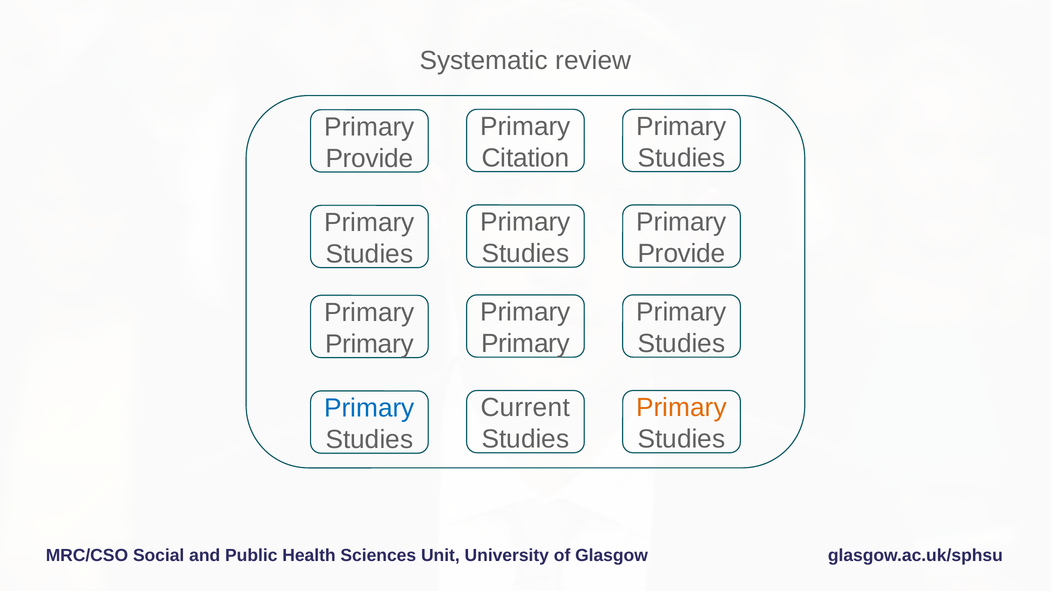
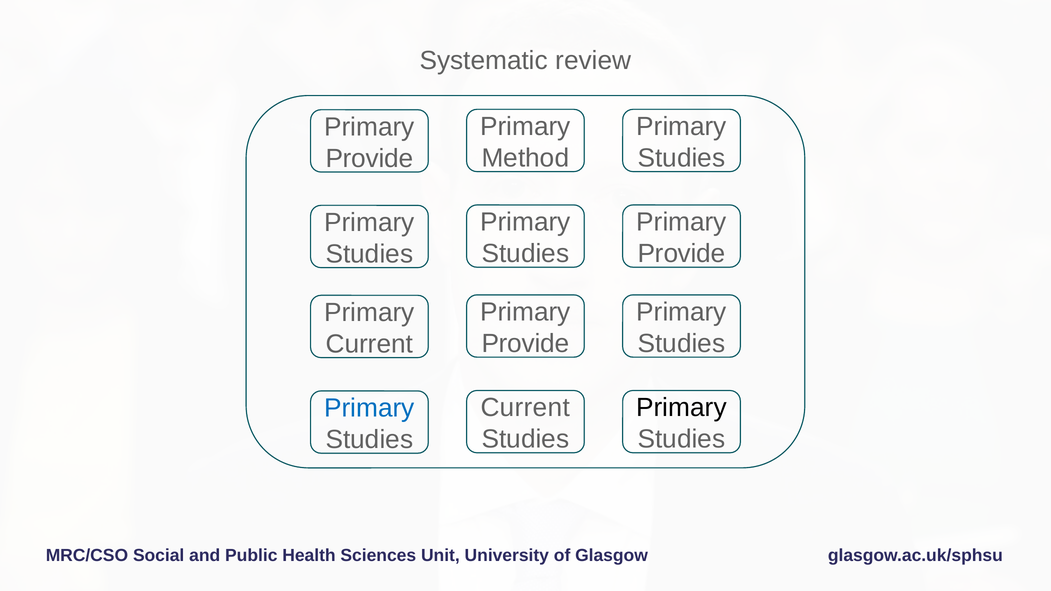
Citation: Citation -> Method
Primary at (526, 344): Primary -> Provide
Primary at (370, 344): Primary -> Current
Primary at (681, 408) colour: orange -> black
